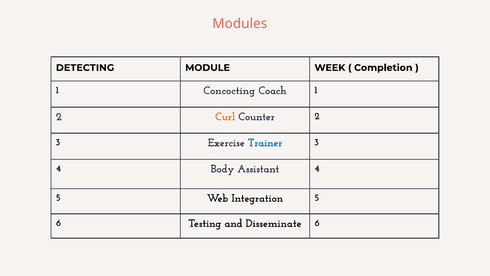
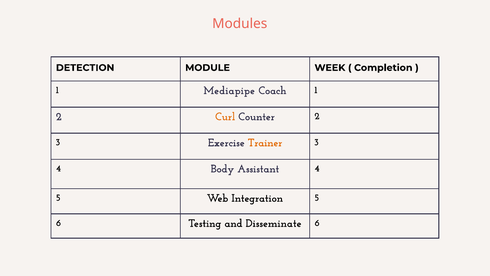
DETECTING: DETECTING -> DETECTION
Concocting: Concocting -> Mediapipe
Trainer colour: blue -> orange
